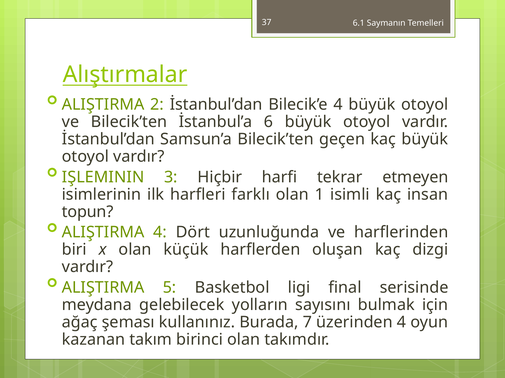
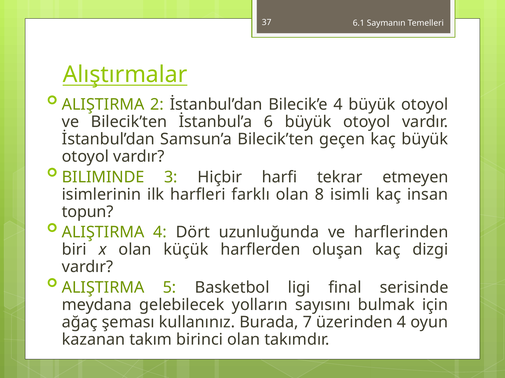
IŞLEMININ: IŞLEMININ -> BILIMINDE
1: 1 -> 8
